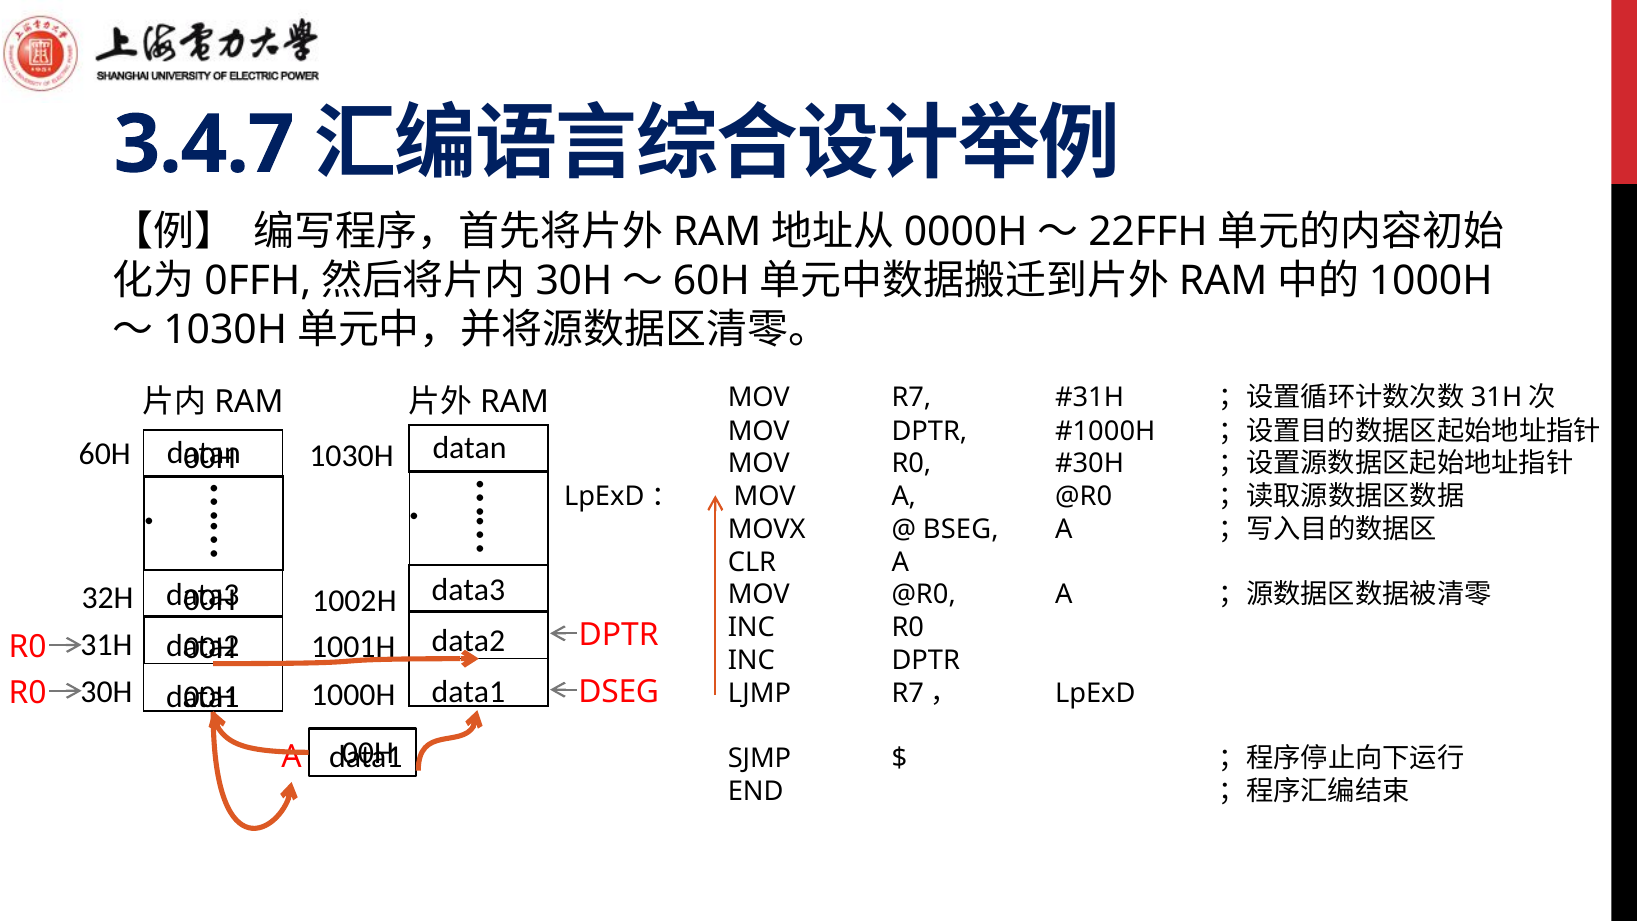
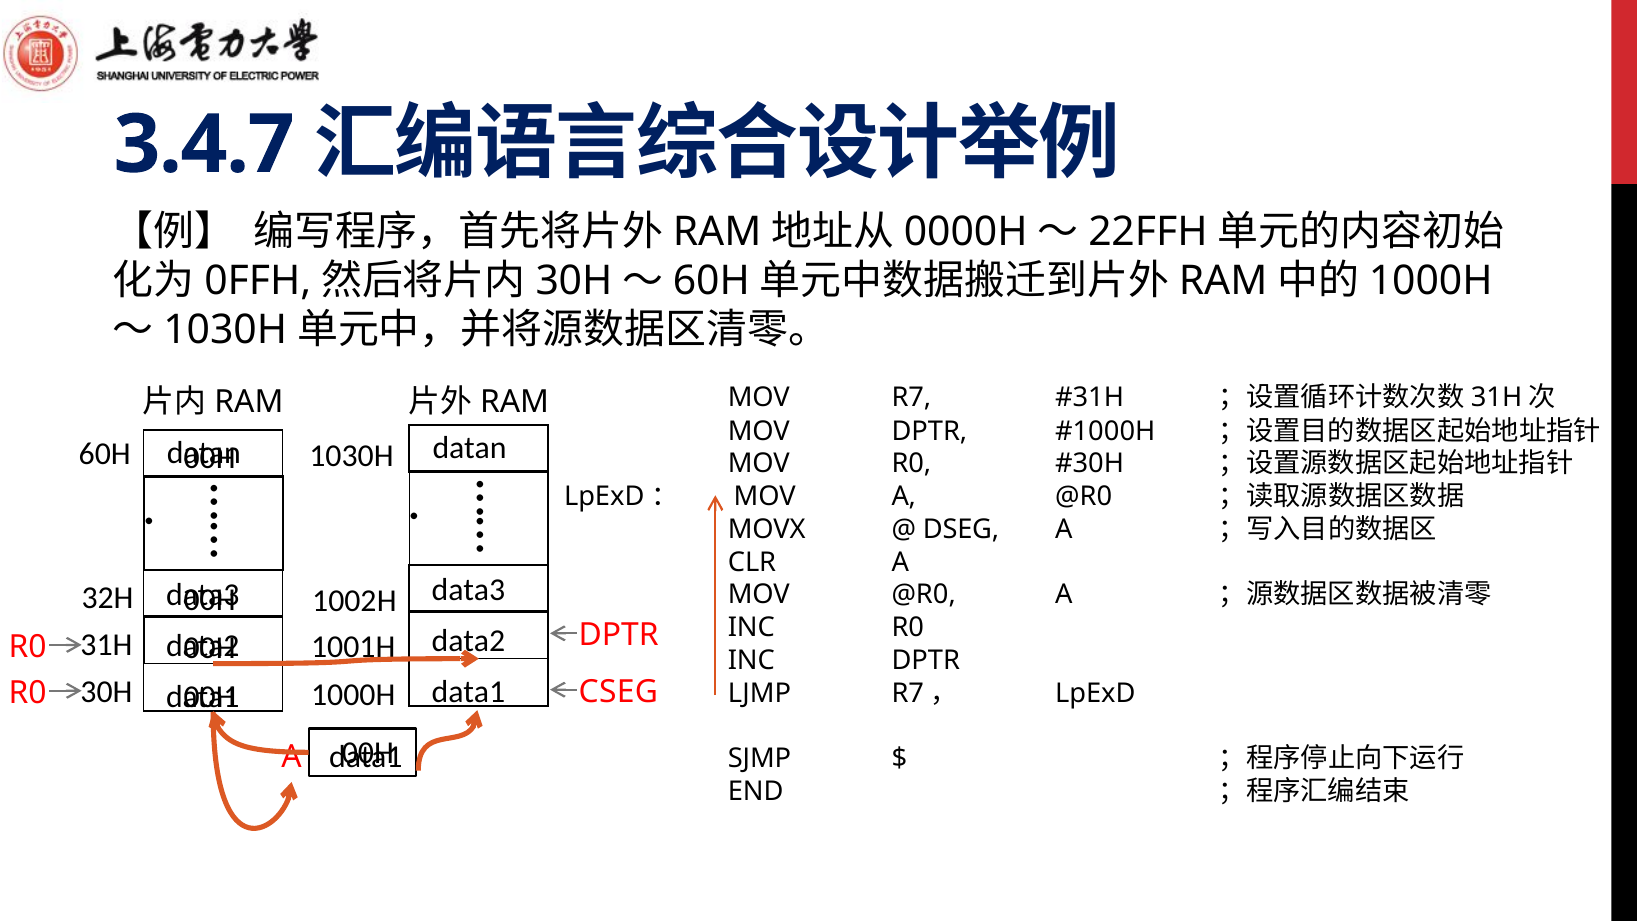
BSEG: BSEG -> DSEG
DSEG: DSEG -> CSEG
